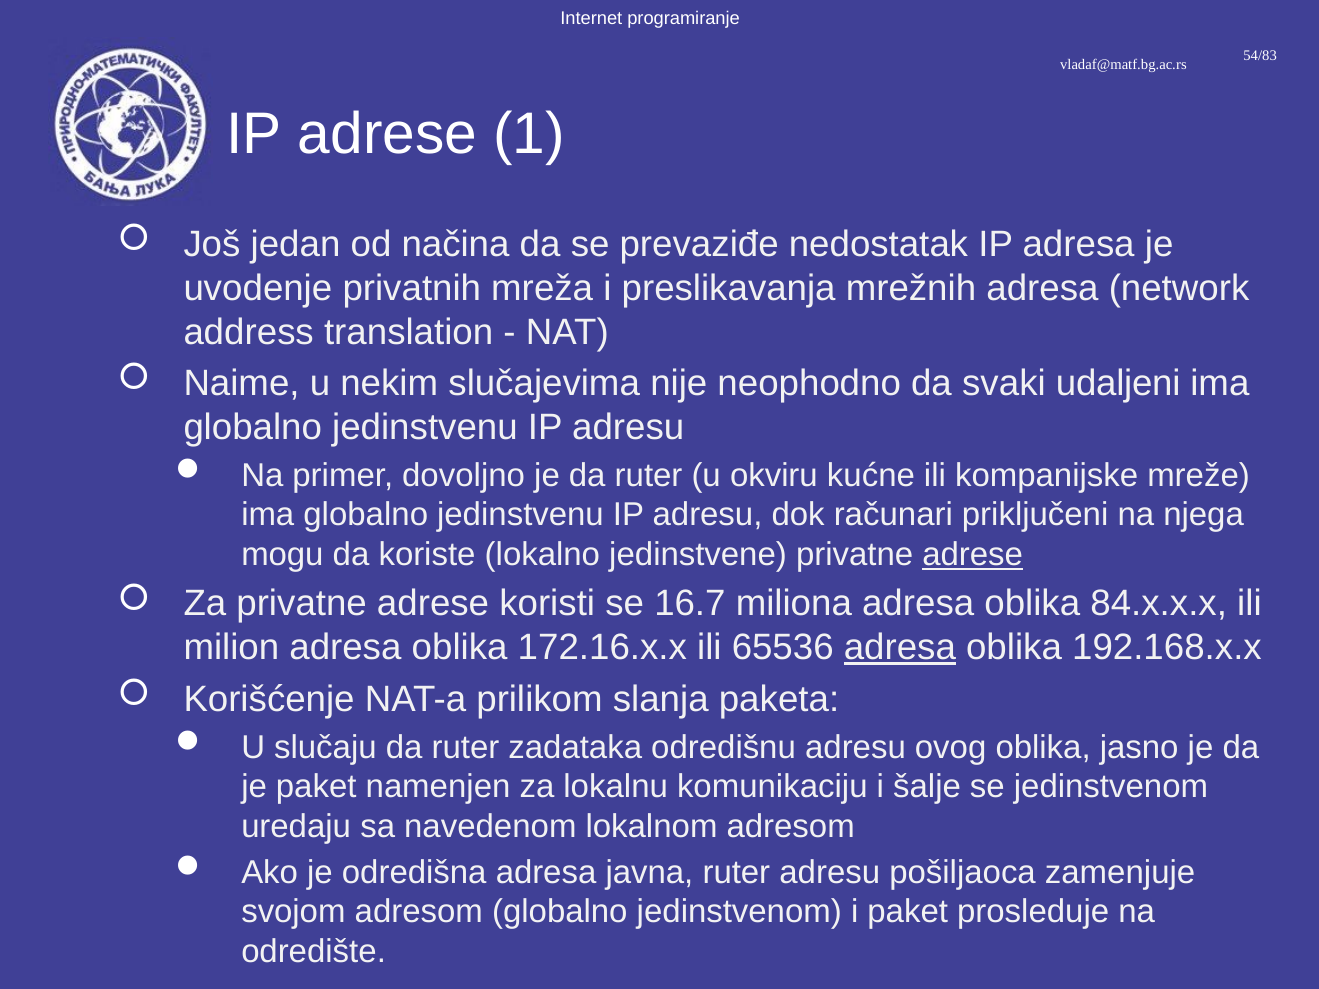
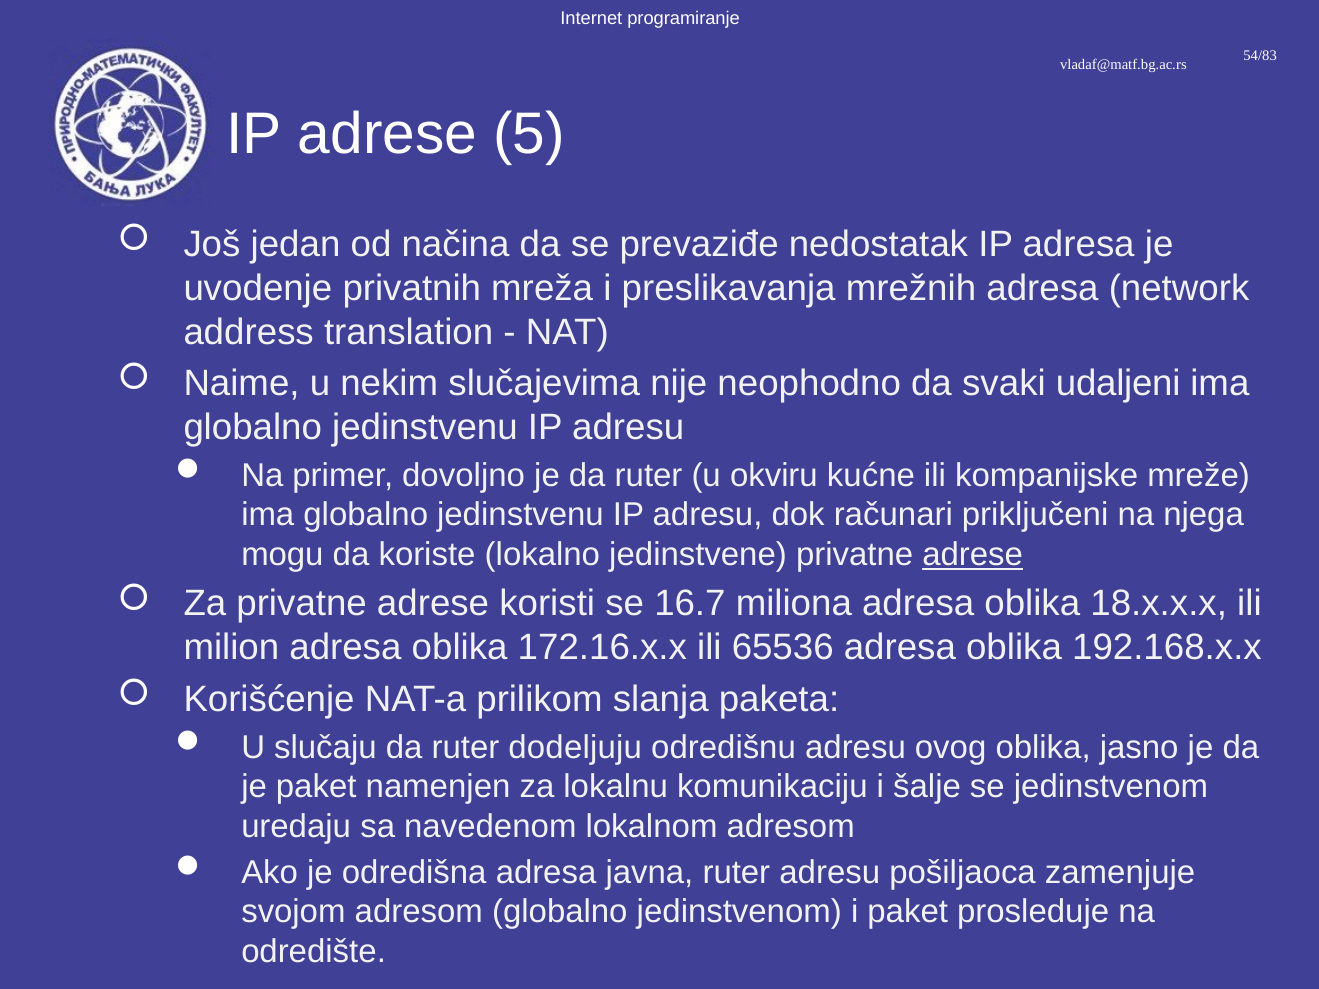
1: 1 -> 5
84.x.x.x: 84.x.x.x -> 18.x.x.x
adresa at (900, 648) underline: present -> none
zadataka: zadataka -> dodeljuju
